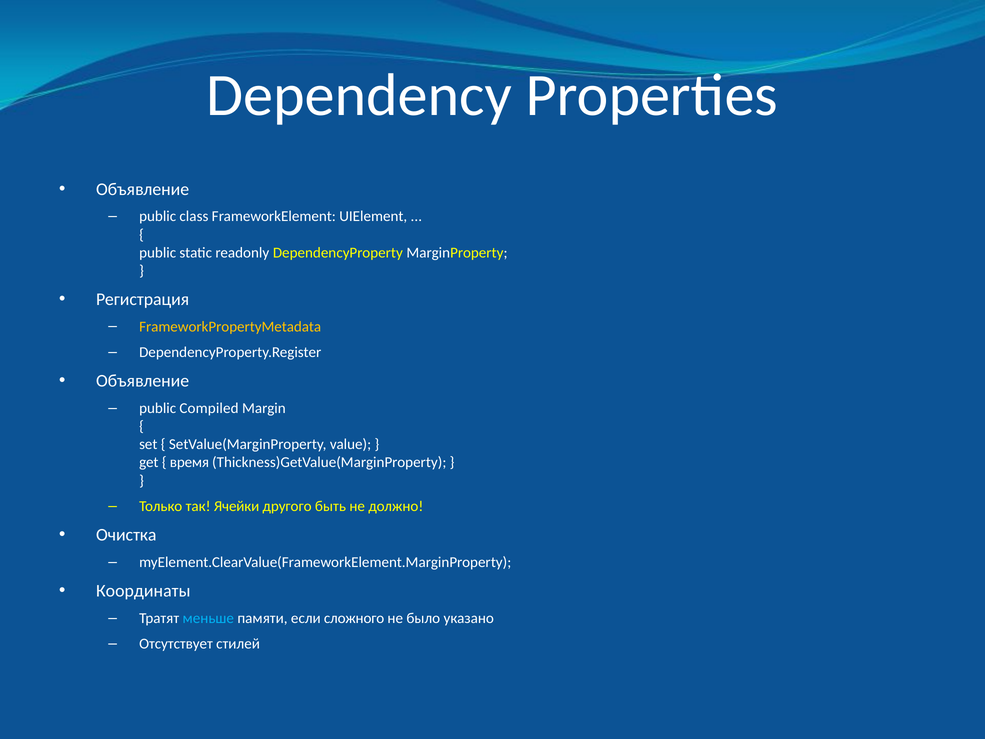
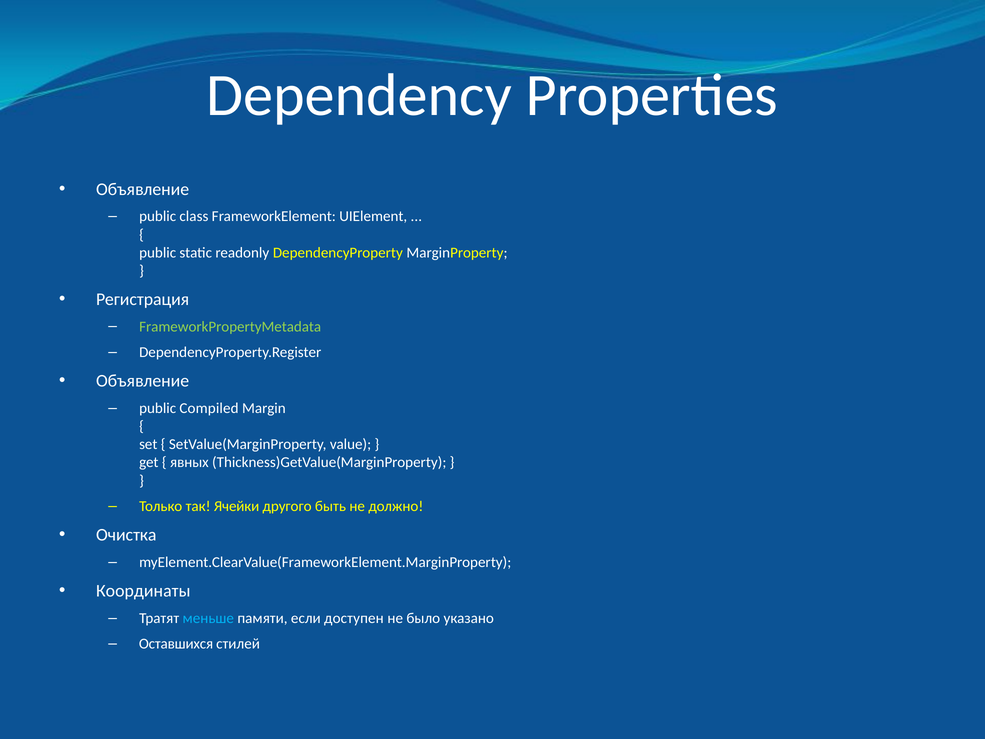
FrameworkPropertyMetadata colour: yellow -> light green
время: время -> явных
сложного: сложного -> доступен
Отсутствует: Отсутствует -> Оставшихся
